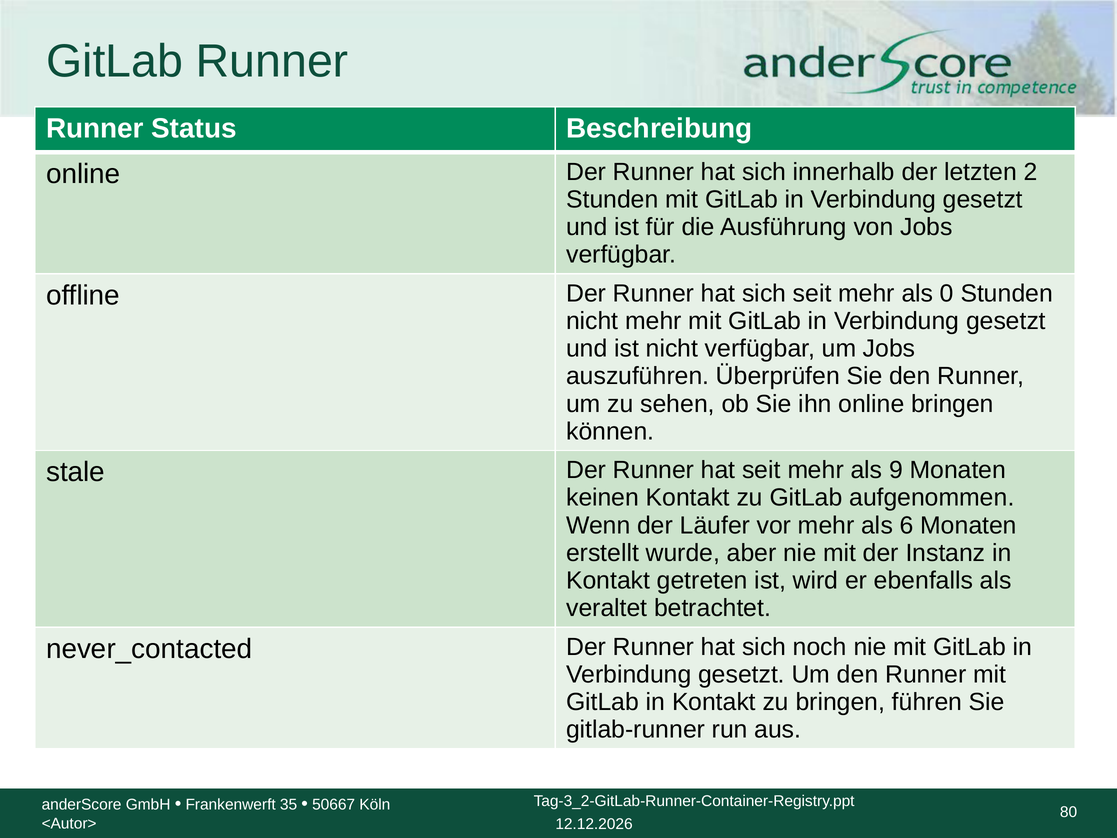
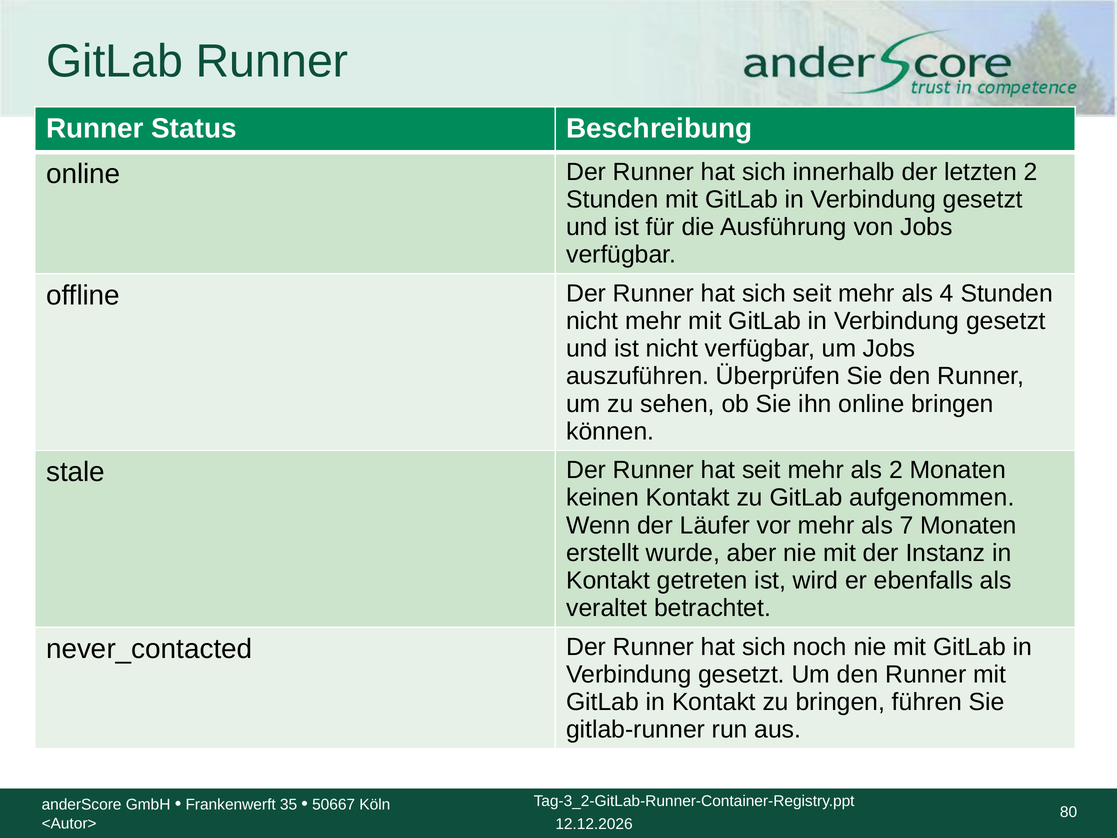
0: 0 -> 4
als 9: 9 -> 2
6: 6 -> 7
